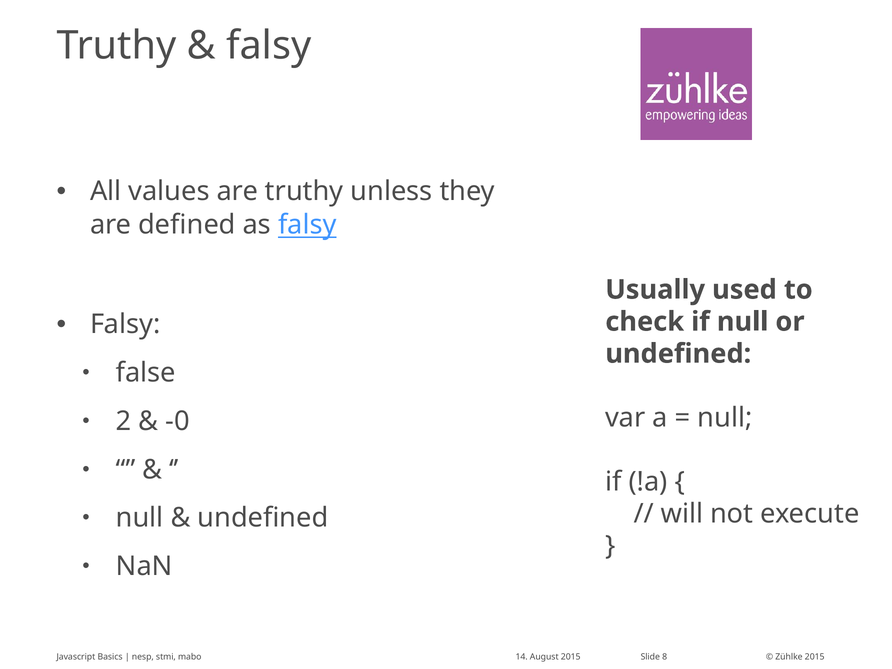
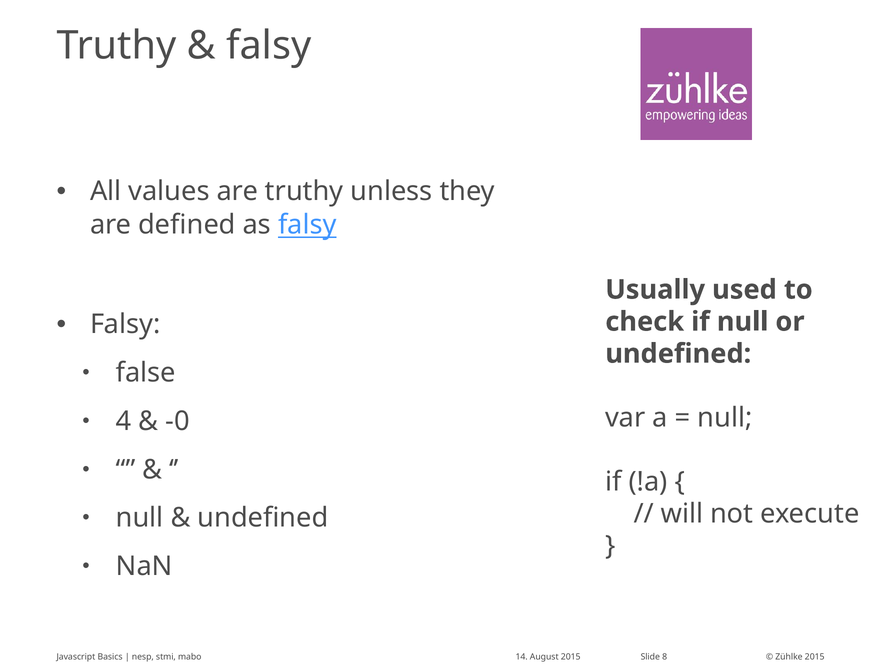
2: 2 -> 4
